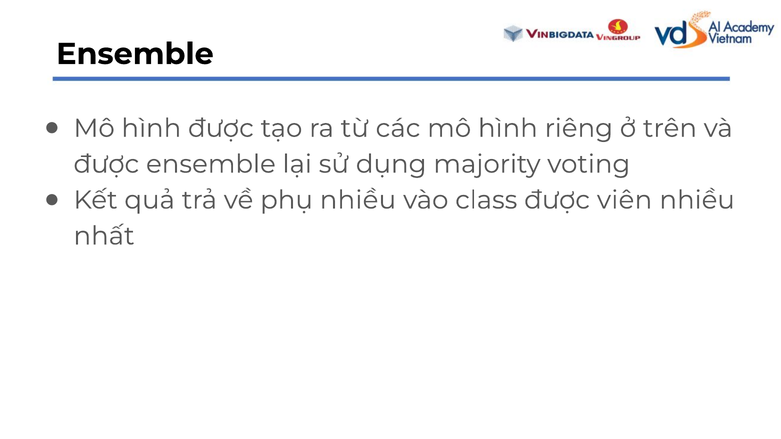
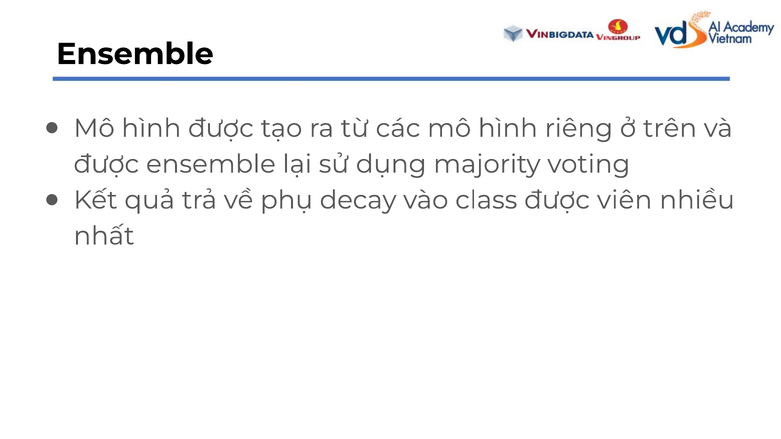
phụ nhiều: nhiều -> decay
